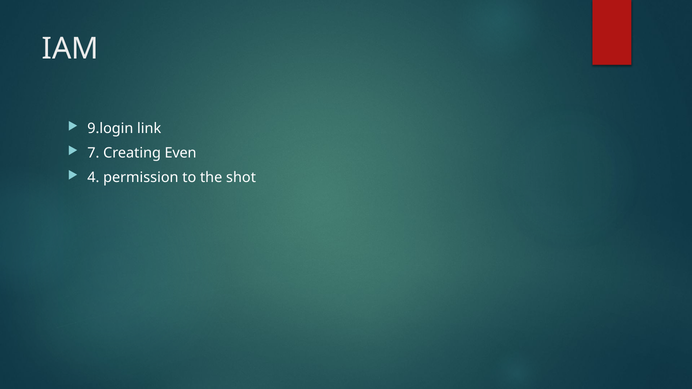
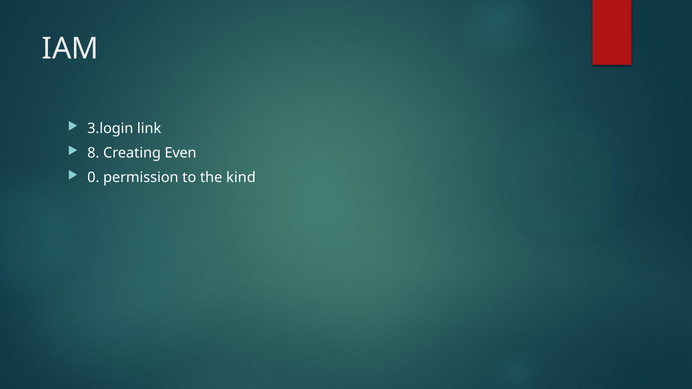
9.login: 9.login -> 3.login
7: 7 -> 8
4: 4 -> 0
shot: shot -> kind
